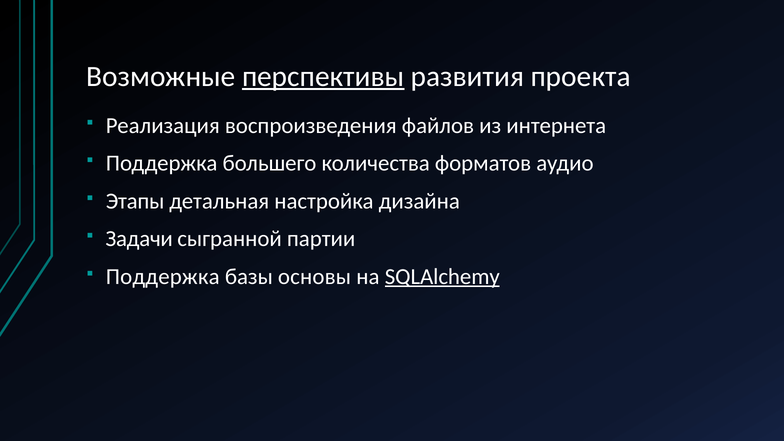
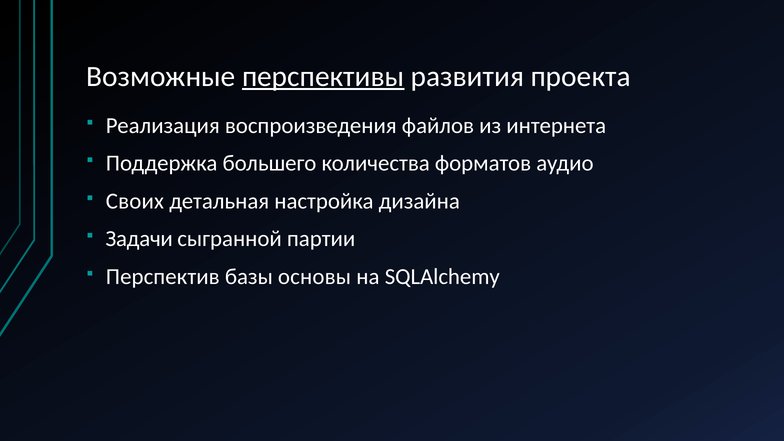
Этапы: Этапы -> Своих
Поддержка at (163, 277): Поддержка -> Перспектив
SQLAlchemy underline: present -> none
